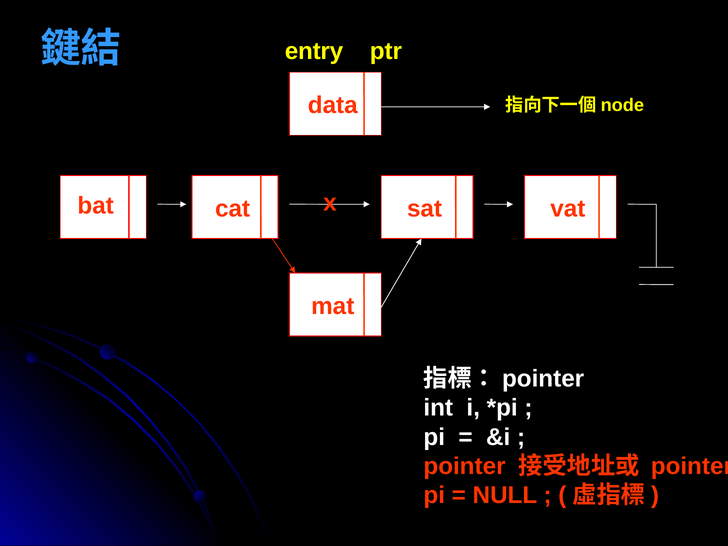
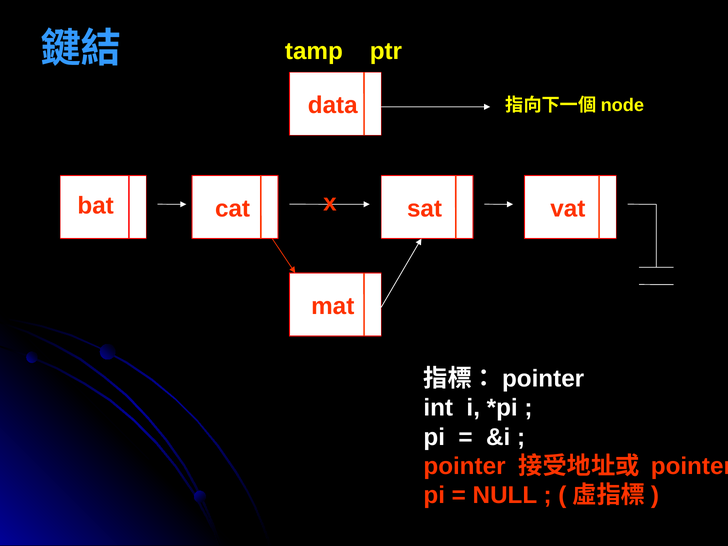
entry: entry -> tamp
